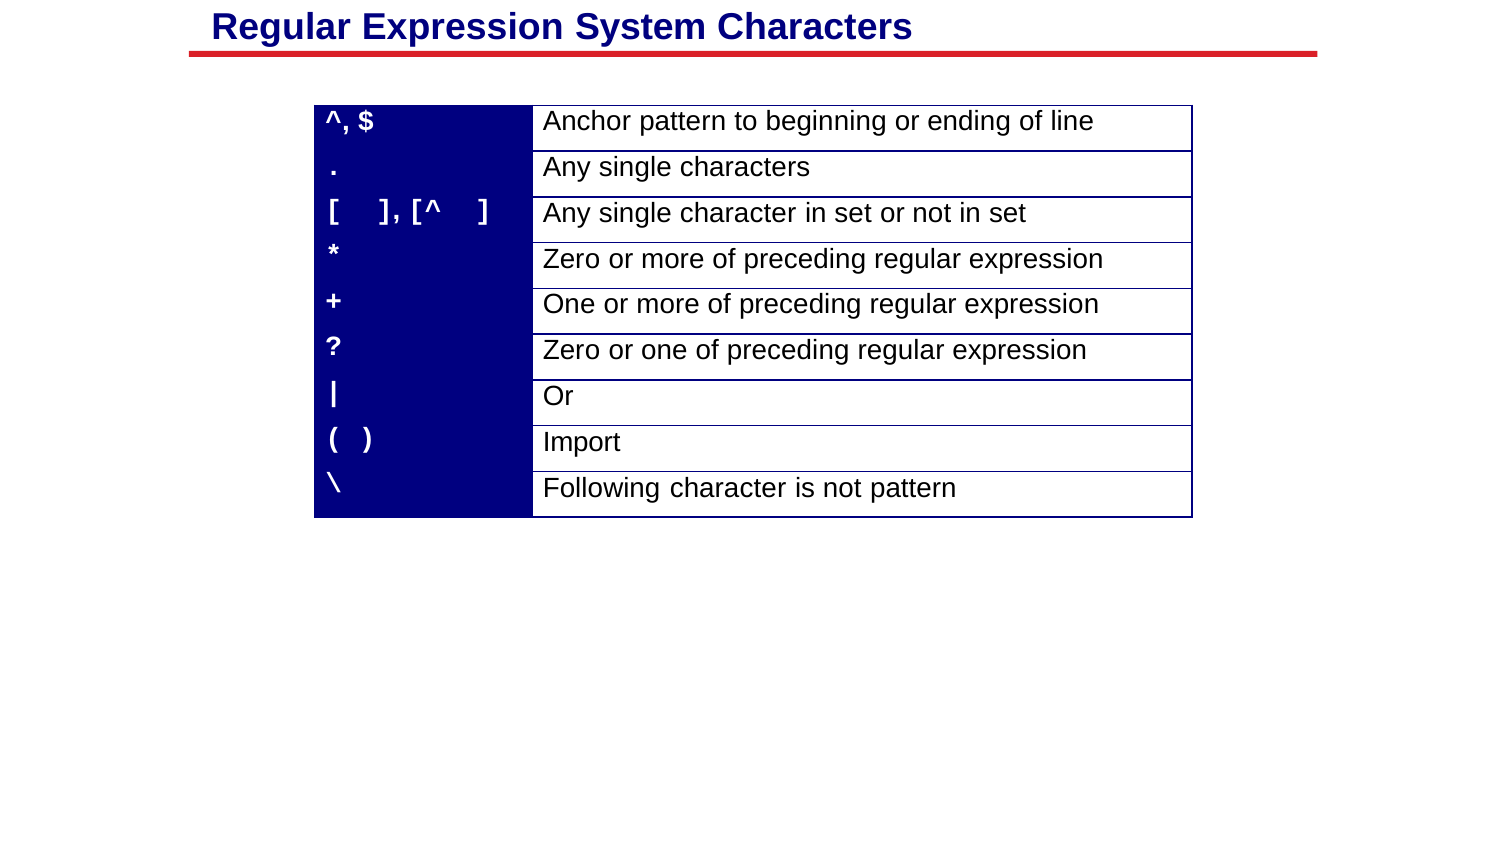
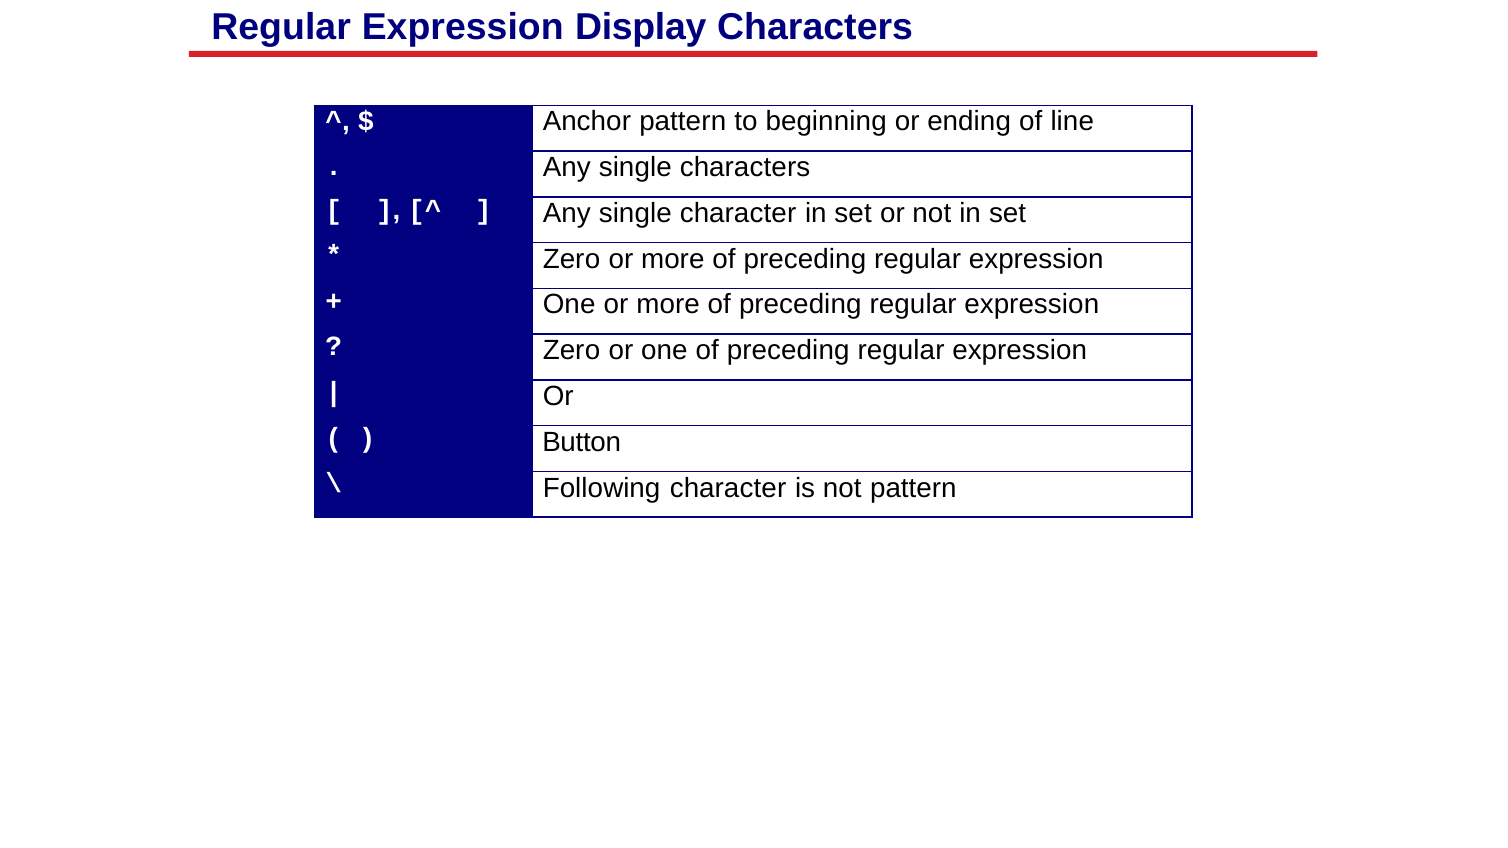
System: System -> Display
Import: Import -> Button
